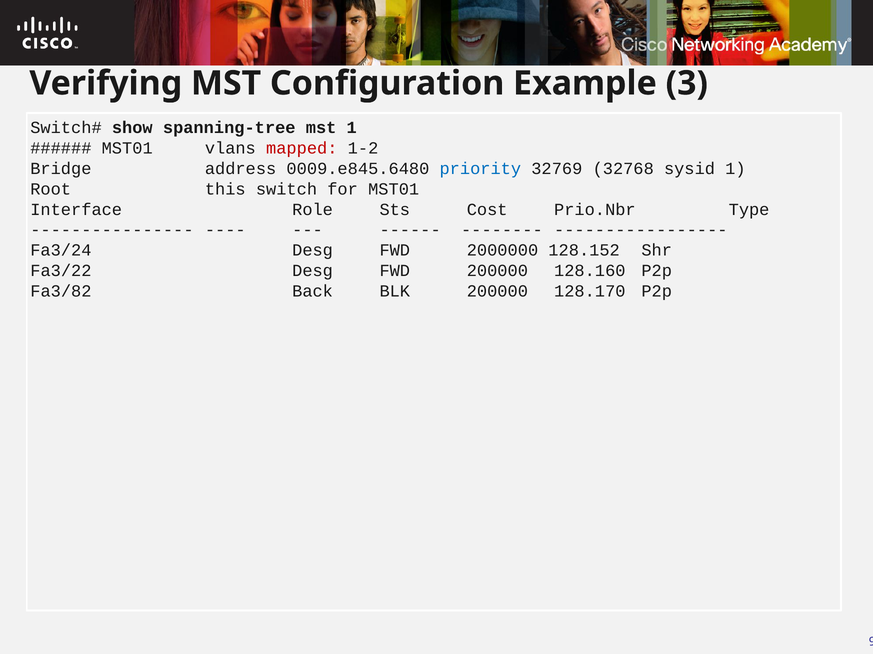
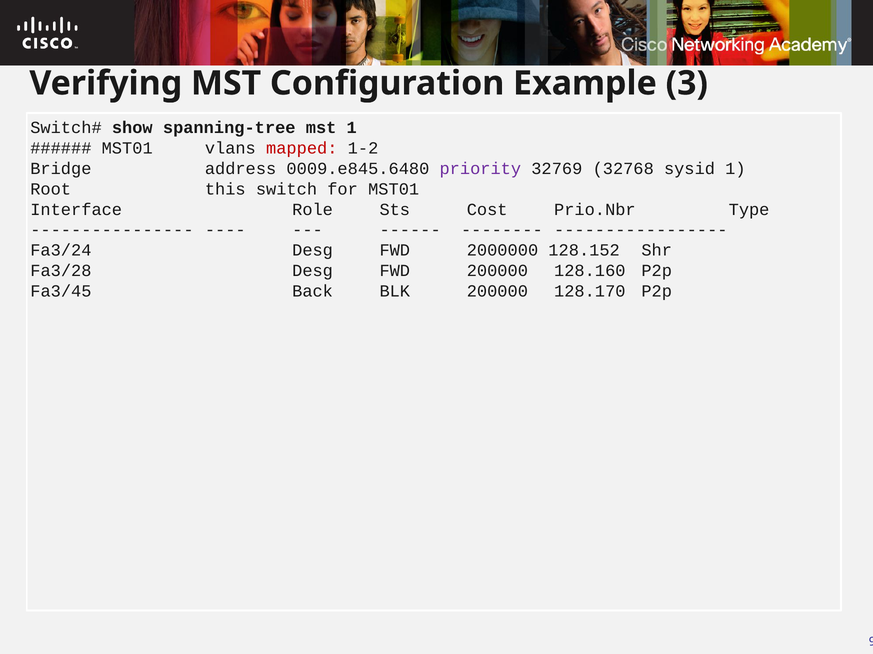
priority colour: blue -> purple
Fa3/22: Fa3/22 -> Fa3/28
Fa3/82: Fa3/82 -> Fa3/45
